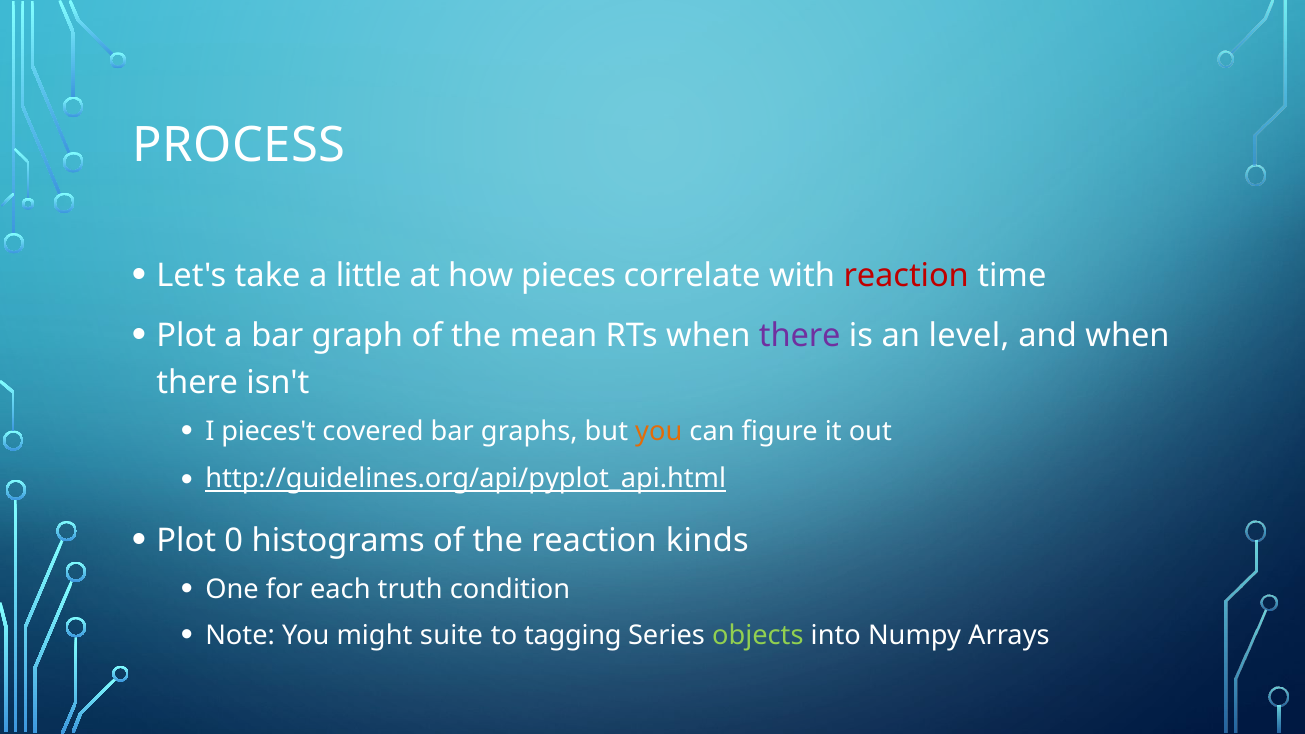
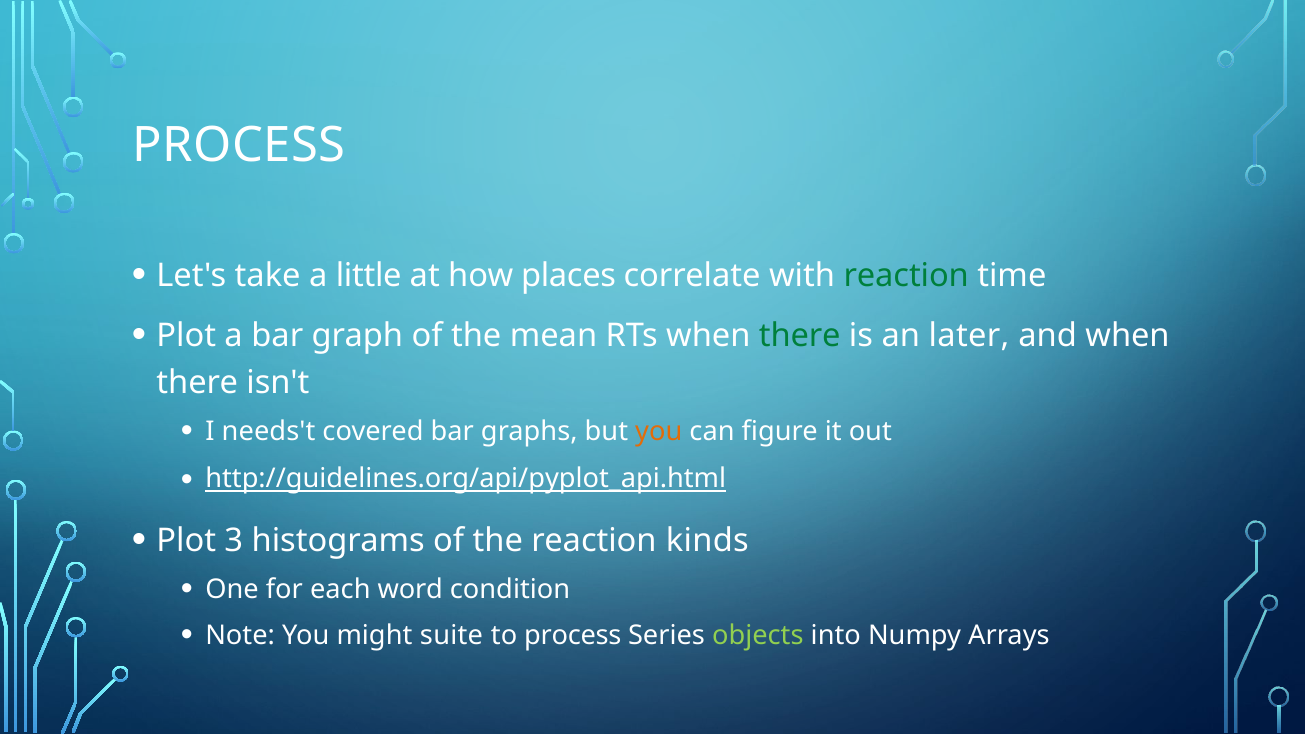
pieces: pieces -> places
reaction at (906, 275) colour: red -> green
there at (800, 336) colour: purple -> green
level: level -> later
pieces't: pieces't -> needs't
0: 0 -> 3
truth: truth -> word
to tagging: tagging -> process
